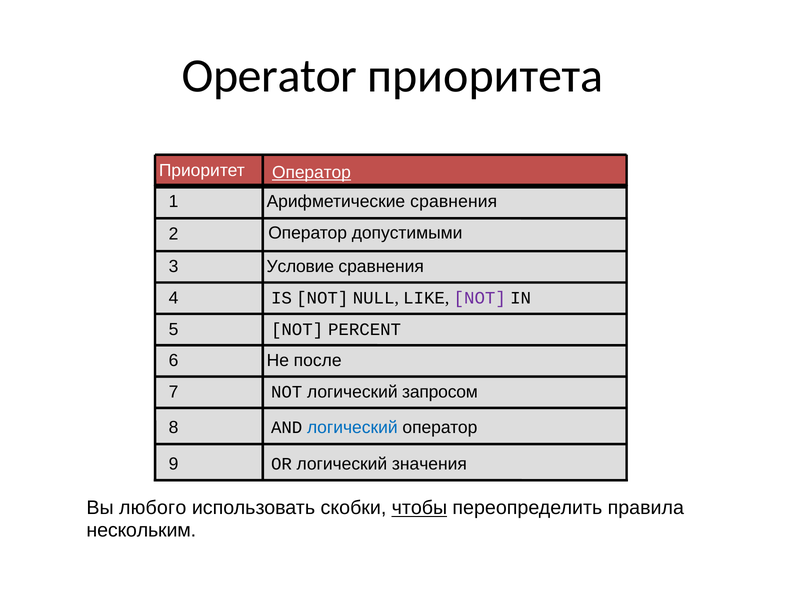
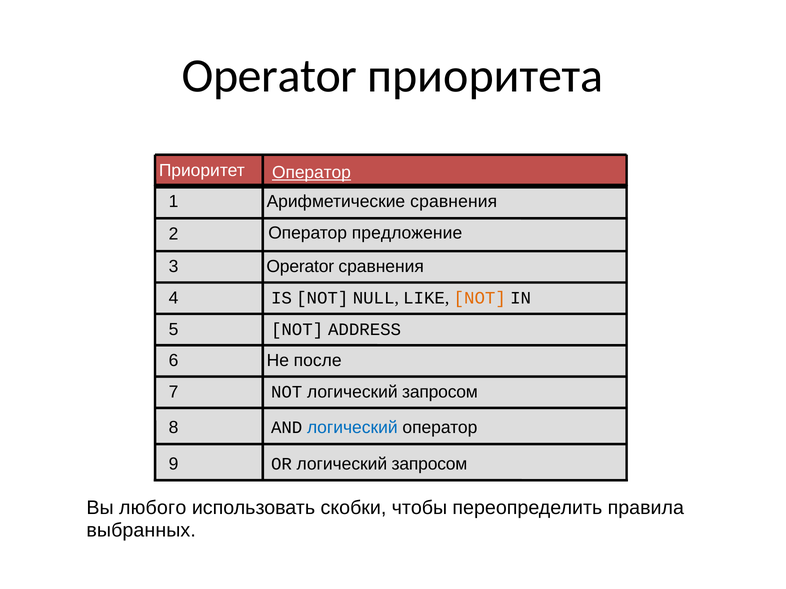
допустимыми: допустимыми -> предложение
Условие at (300, 267): Условие -> Operator
NOT at (480, 298) colour: purple -> orange
PERCENT: PERCENT -> ADDRESS
OR логический значения: значения -> запросом
чтобы underline: present -> none
нескольким: нескольким -> выбранных
